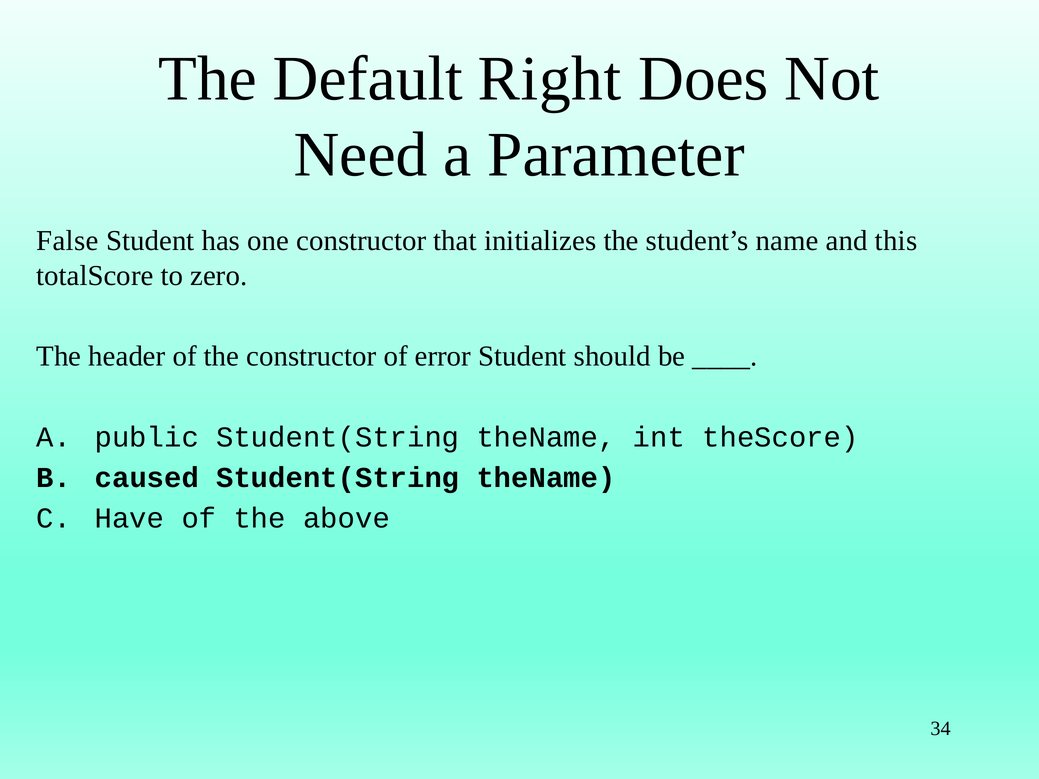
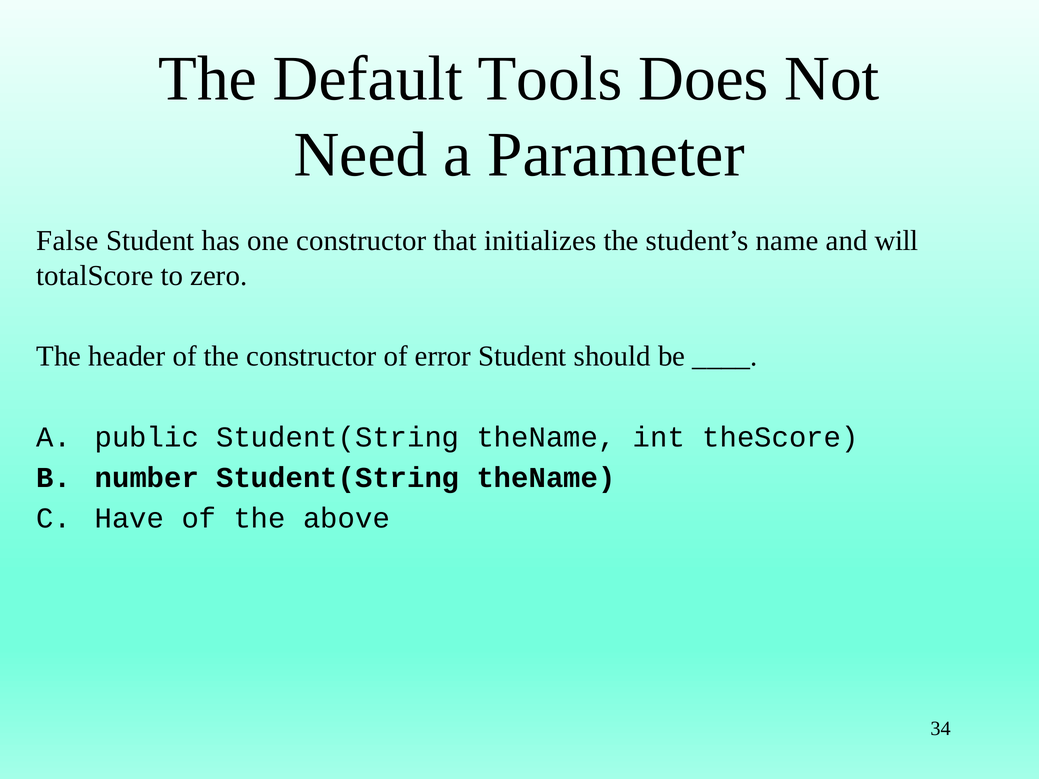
Right: Right -> Tools
this: this -> will
caused: caused -> number
